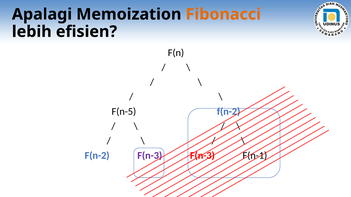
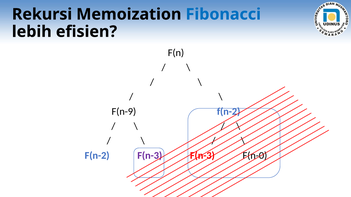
Apalagi: Apalagi -> Rekursi
Fibonacci colour: orange -> blue
F(n-5: F(n-5 -> F(n-9
F(n-1: F(n-1 -> F(n-0
